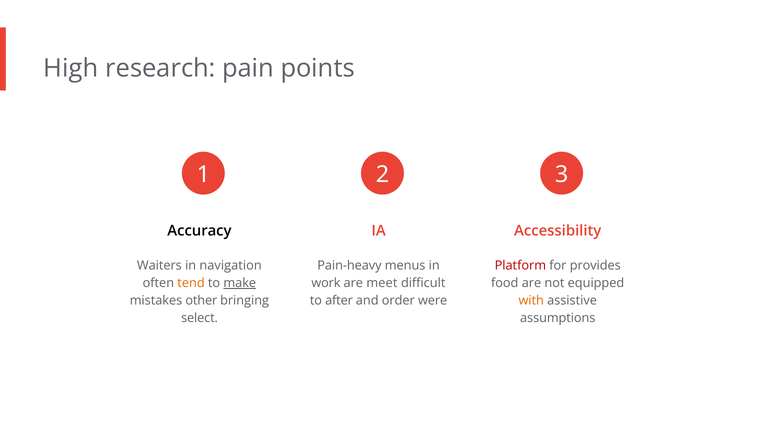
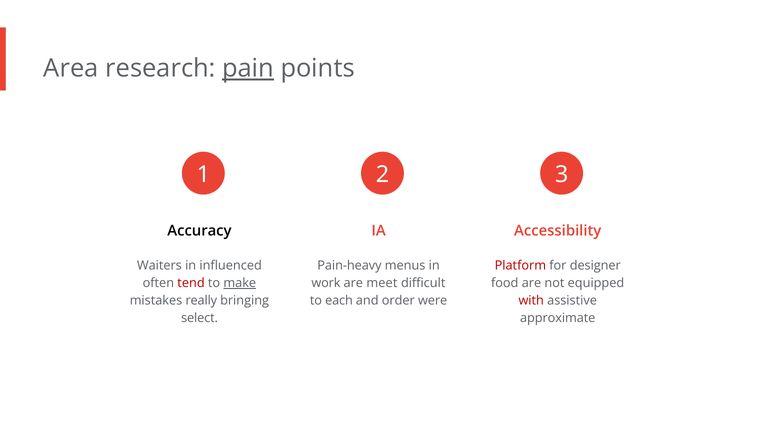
High: High -> Area
pain underline: none -> present
navigation: navigation -> influenced
provides: provides -> designer
tend colour: orange -> red
other: other -> really
after: after -> each
with colour: orange -> red
assumptions: assumptions -> approximate
